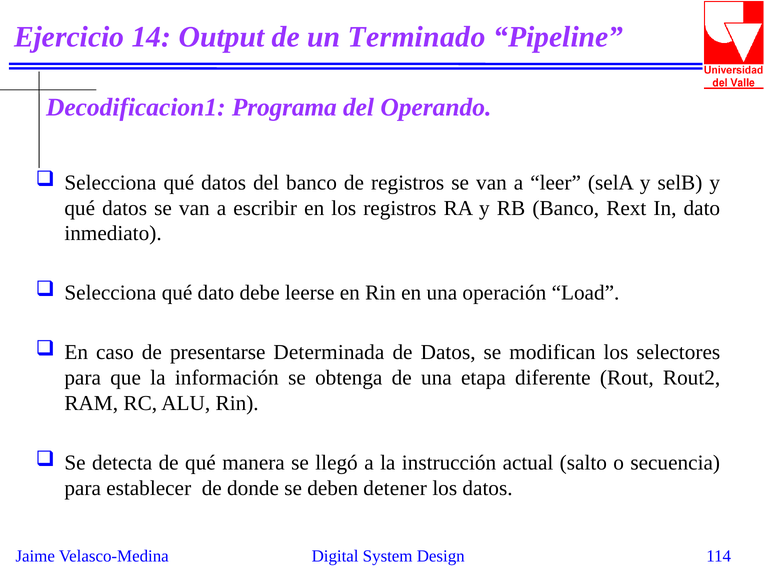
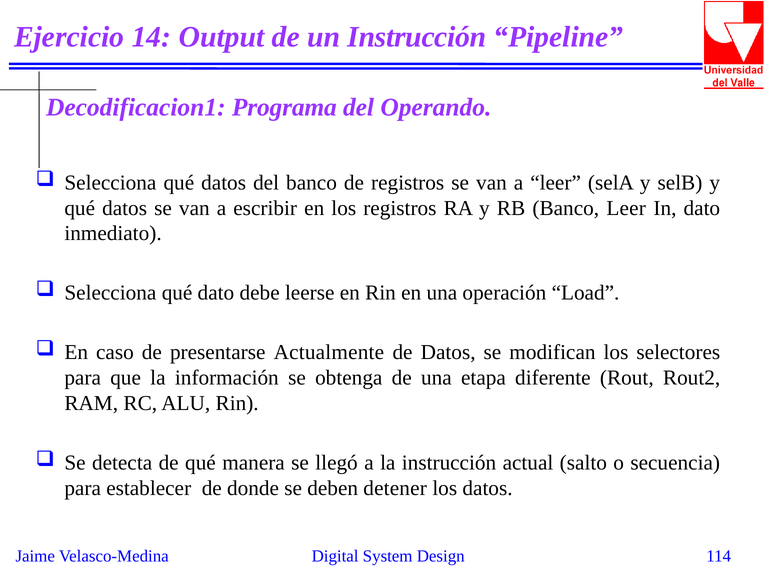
un Terminado: Terminado -> Instrucción
Banco Rext: Rext -> Leer
Determinada: Determinada -> Actualmente
